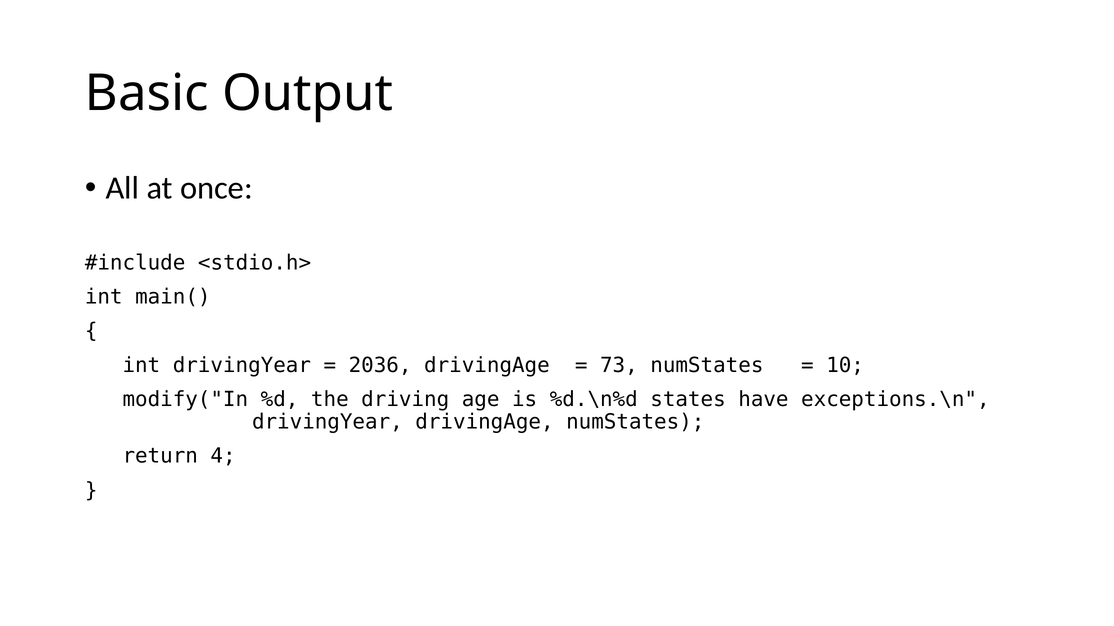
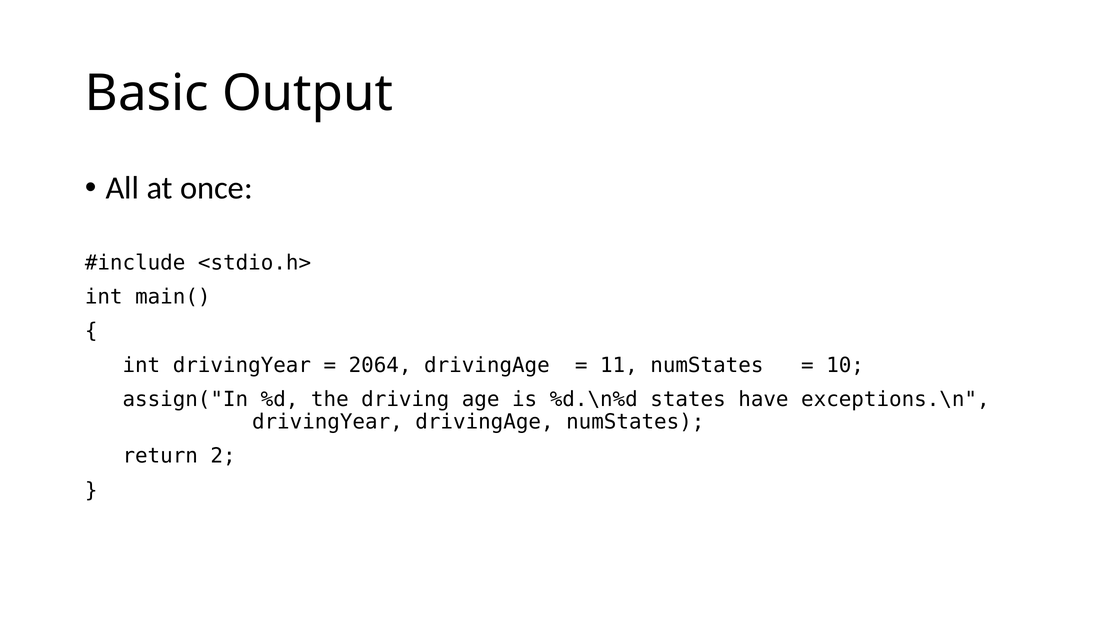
2036: 2036 -> 2064
73: 73 -> 11
modify("In: modify("In -> assign("In
4: 4 -> 2
